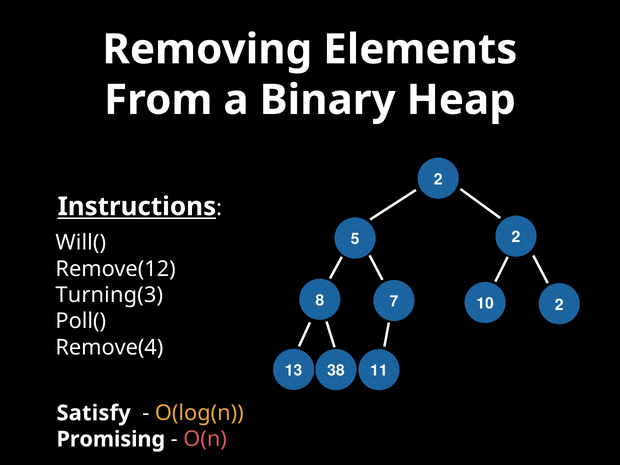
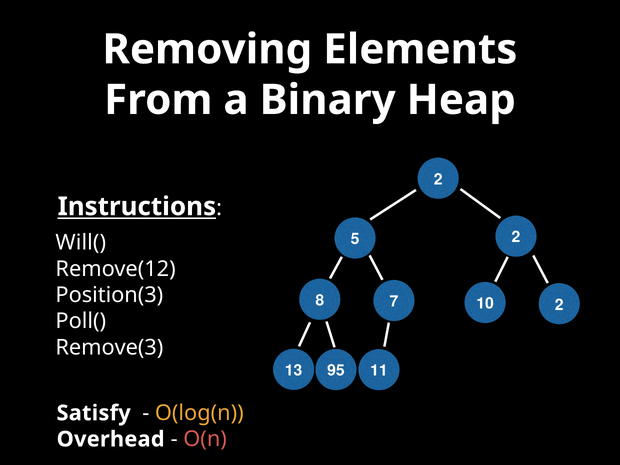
Turning(3: Turning(3 -> Position(3
Remove(4: Remove(4 -> Remove(3
38: 38 -> 95
Promising: Promising -> Overhead
